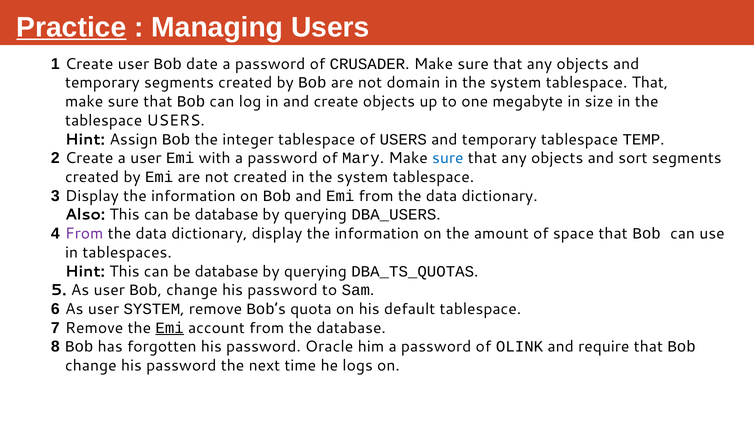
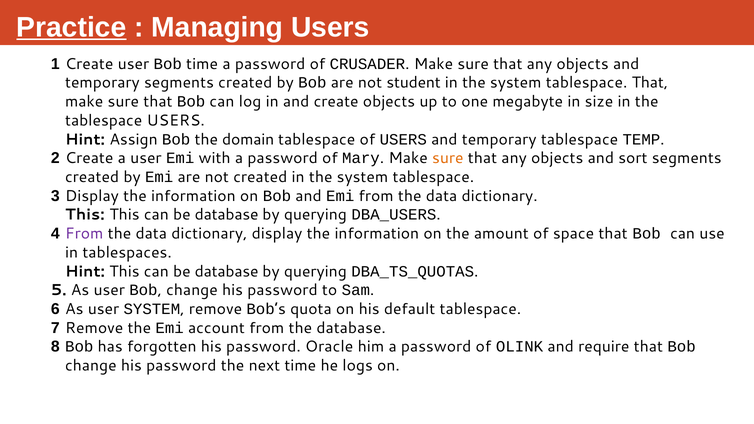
Bob date: date -> time
domain: domain -> student
integer: integer -> domain
sure at (448, 158) colour: blue -> orange
Also at (85, 215): Also -> This
Emi at (170, 328) underline: present -> none
